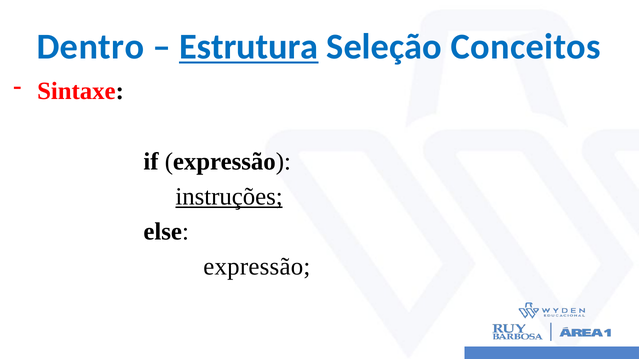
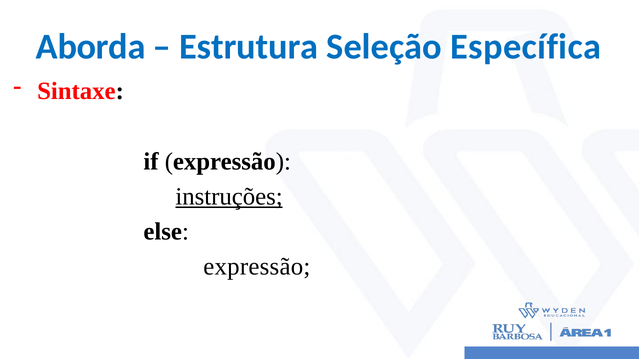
Dentro: Dentro -> Aborda
Estrutura underline: present -> none
Conceitos: Conceitos -> Específica
